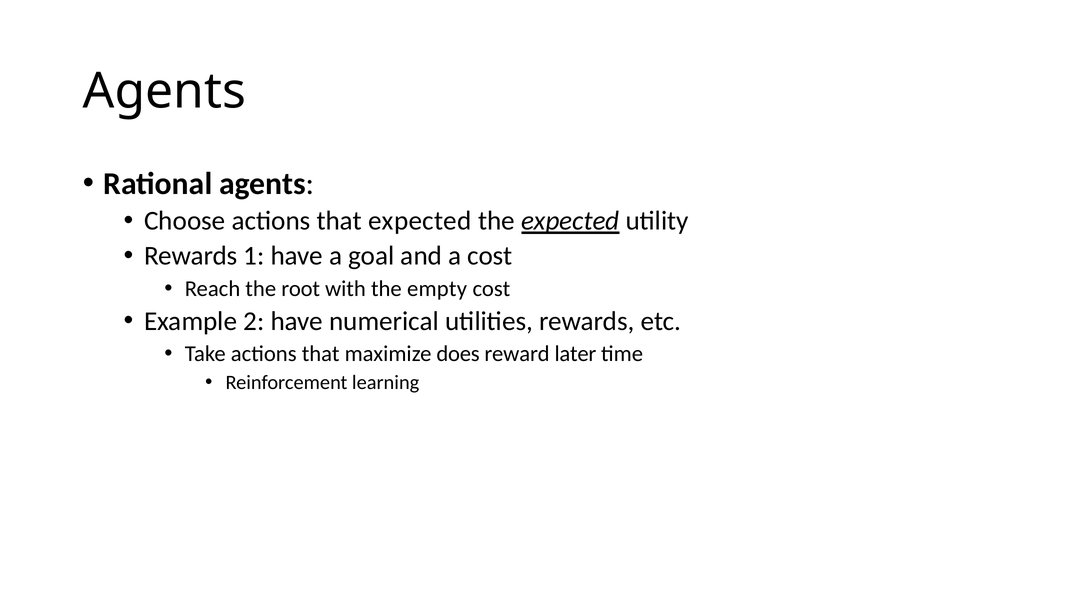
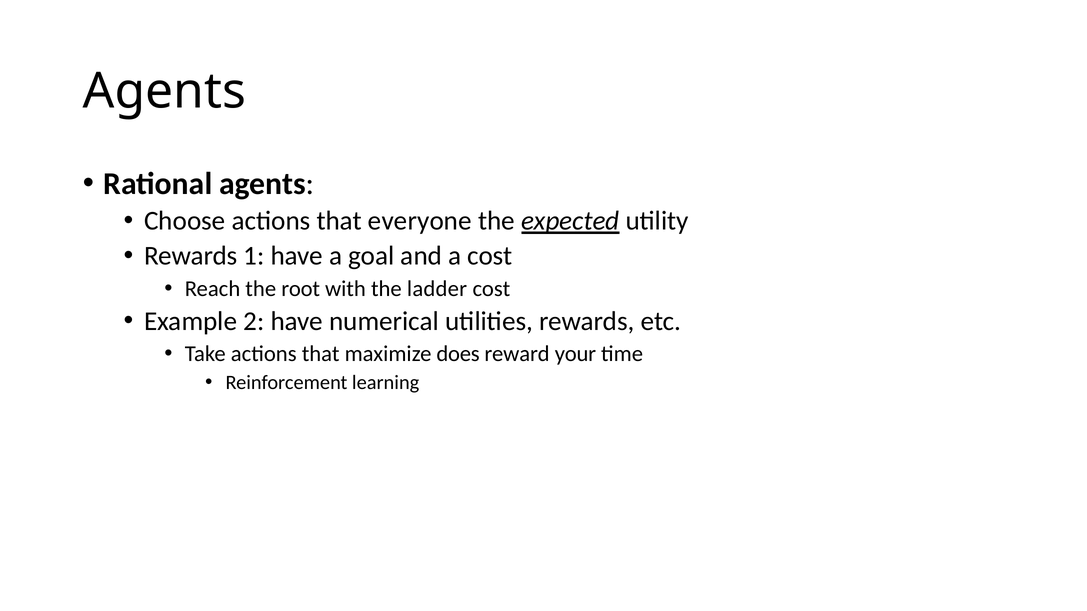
that expected: expected -> everyone
empty: empty -> ladder
later: later -> your
